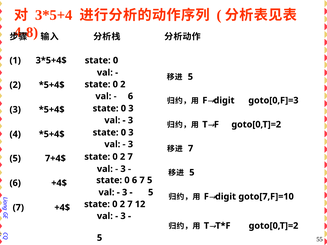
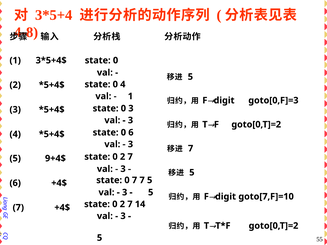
2 at (123, 84): 2 -> 4
6 at (130, 96): 6 -> 1
3 at (131, 133): 3 -> 6
7+4$: 7+4$ -> 9+4$
0 6: 6 -> 7
12: 12 -> 14
